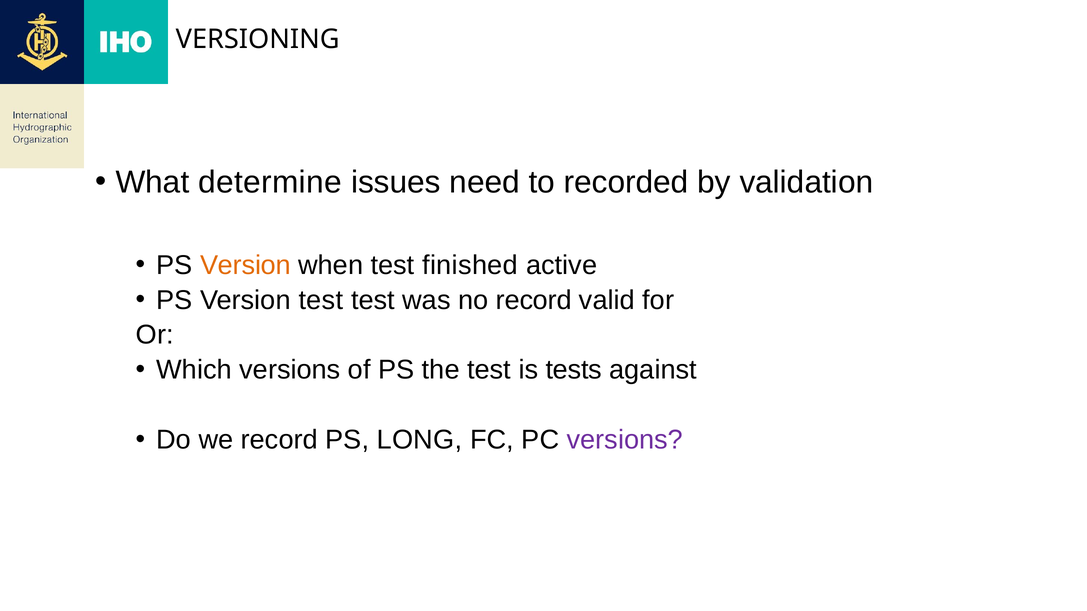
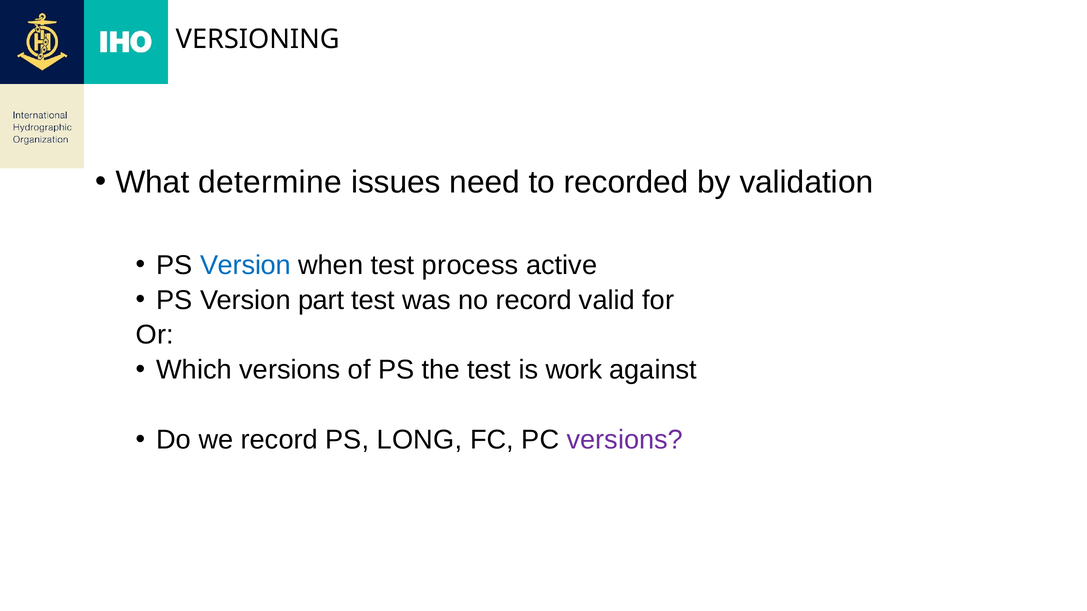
Version at (246, 265) colour: orange -> blue
finished: finished -> process
Version test: test -> part
tests: tests -> work
